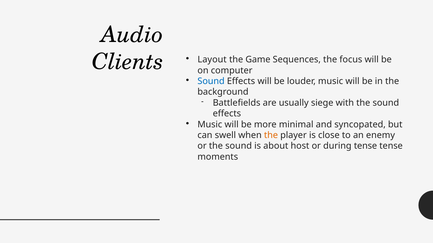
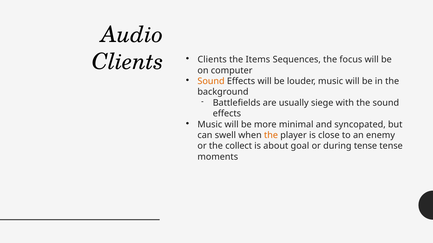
Layout at (212, 60): Layout -> Clients
Game: Game -> Items
Sound at (211, 81) colour: blue -> orange
or the sound: sound -> collect
host: host -> goal
